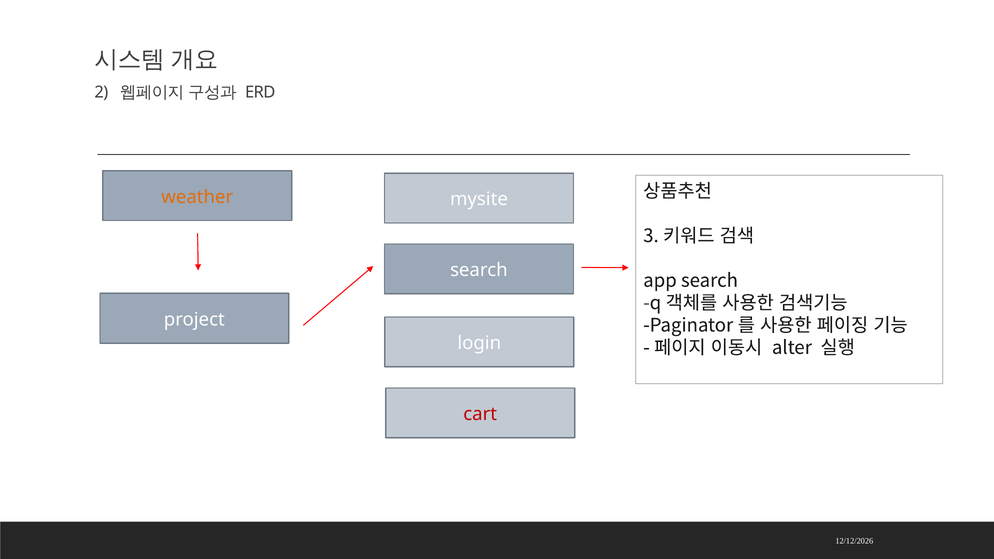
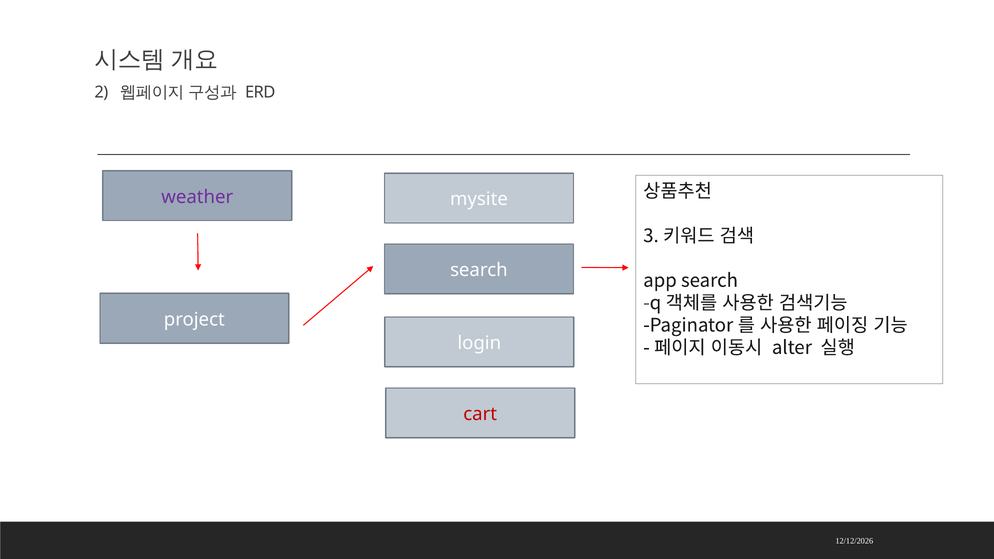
weather colour: orange -> purple
